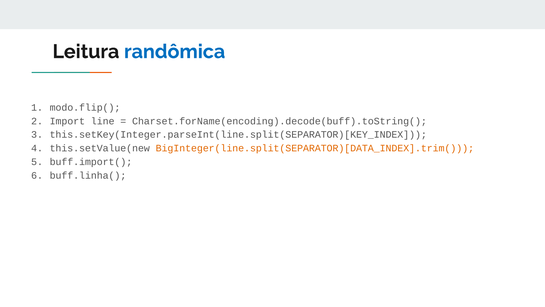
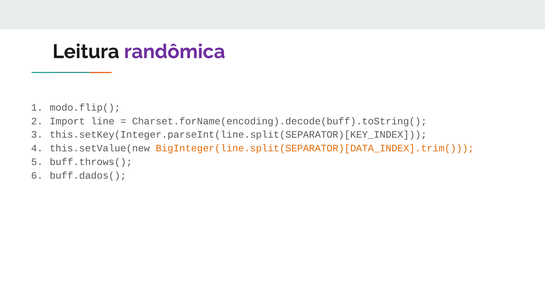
randômica colour: blue -> purple
buff.import(: buff.import( -> buff.throws(
buff.linha(: buff.linha( -> buff.dados(
